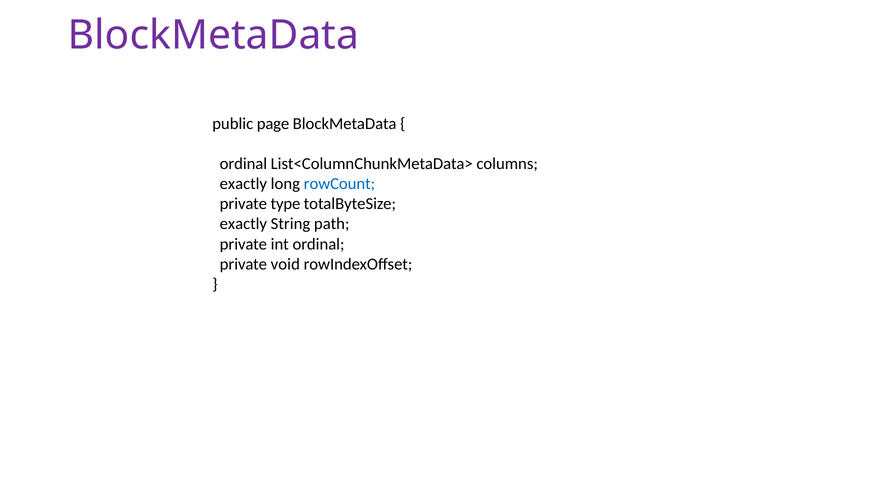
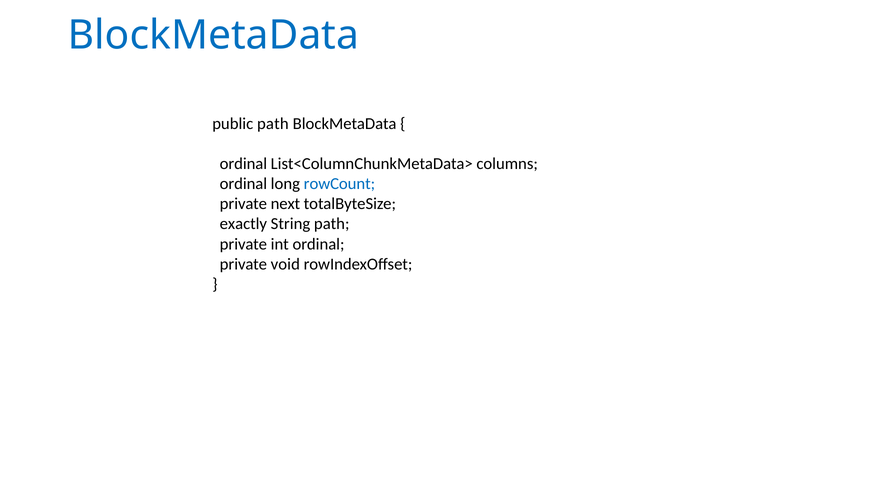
BlockMetaData at (213, 35) colour: purple -> blue
public page: page -> path
exactly at (243, 184): exactly -> ordinal
type: type -> next
